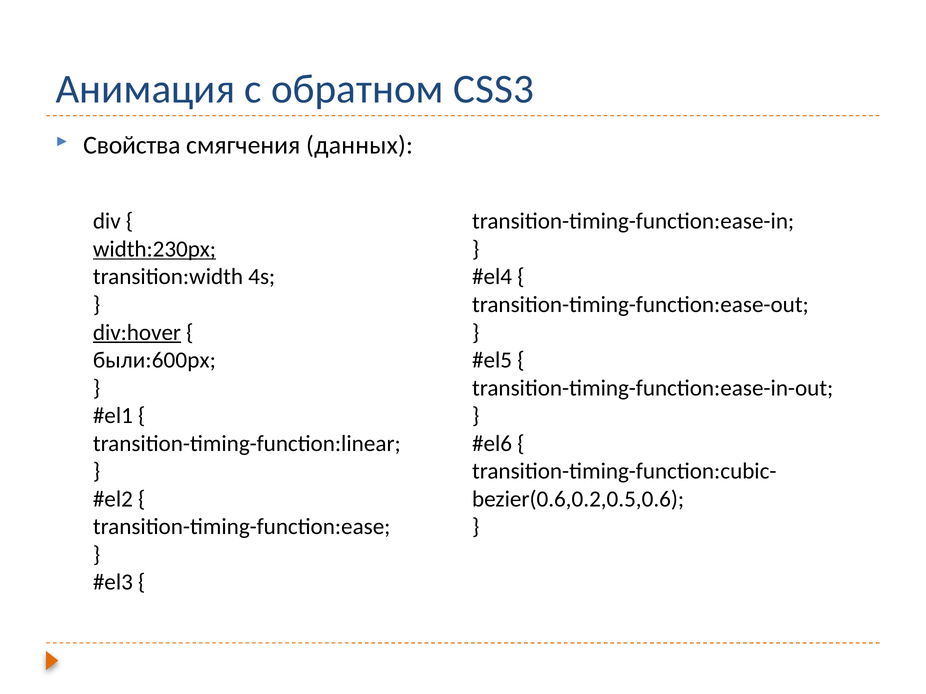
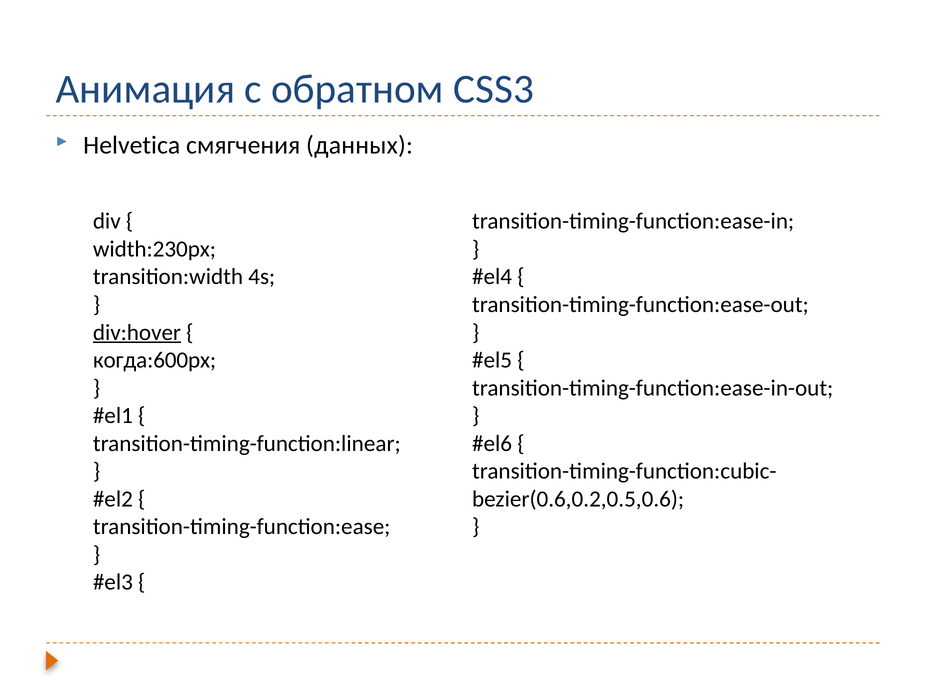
Свойства: Свойства -> Helvetica
width:230px underline: present -> none
были:600px: были:600px -> когда:600px
